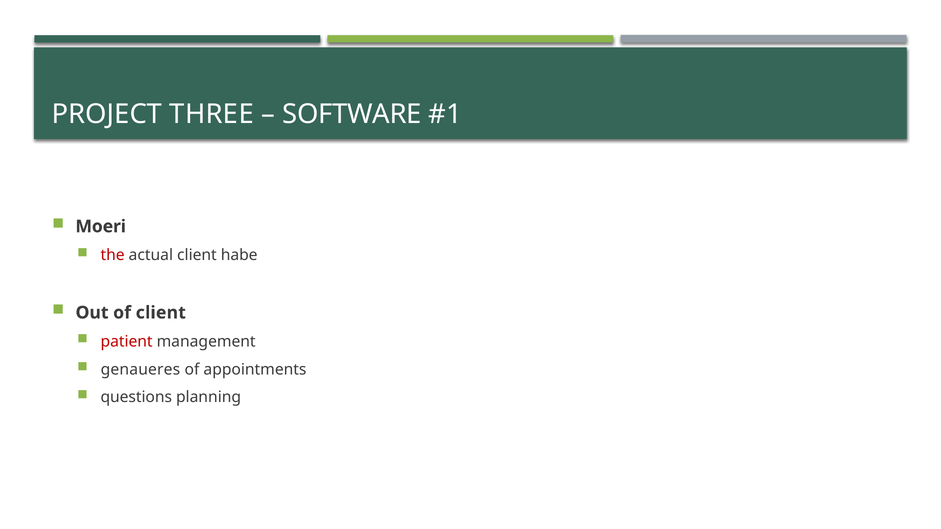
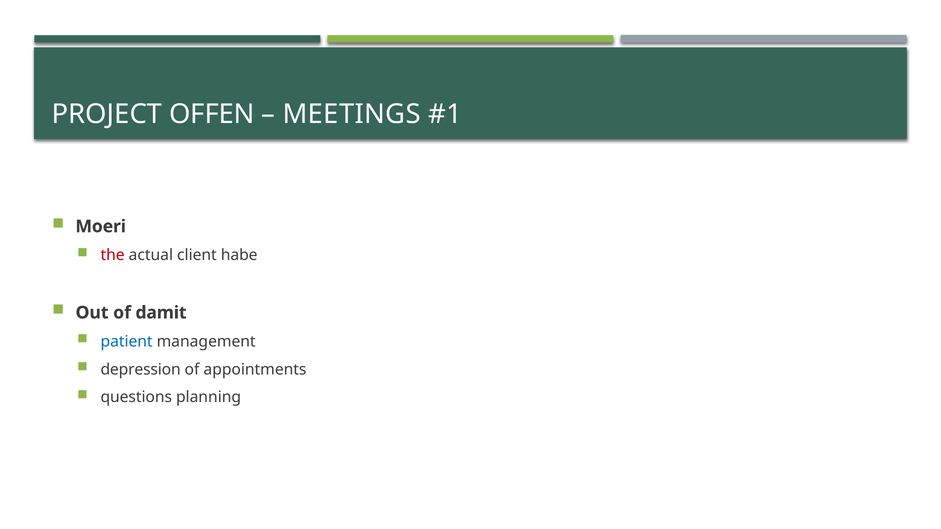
THREE: THREE -> OFFEN
SOFTWARE: SOFTWARE -> MEETINGS
of client: client -> damit
patient colour: red -> blue
genaueres: genaueres -> depression
